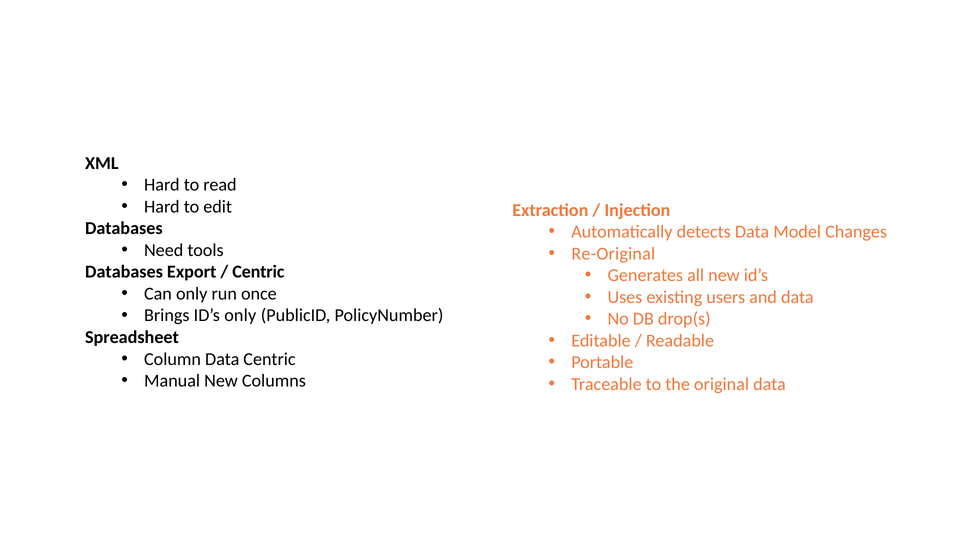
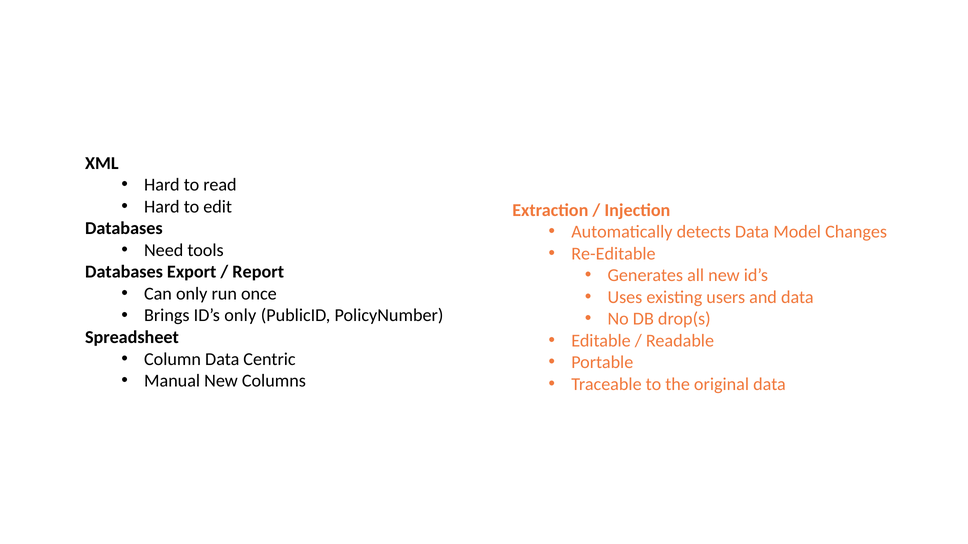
Re-Original: Re-Original -> Re-Editable
Centric at (258, 272): Centric -> Report
